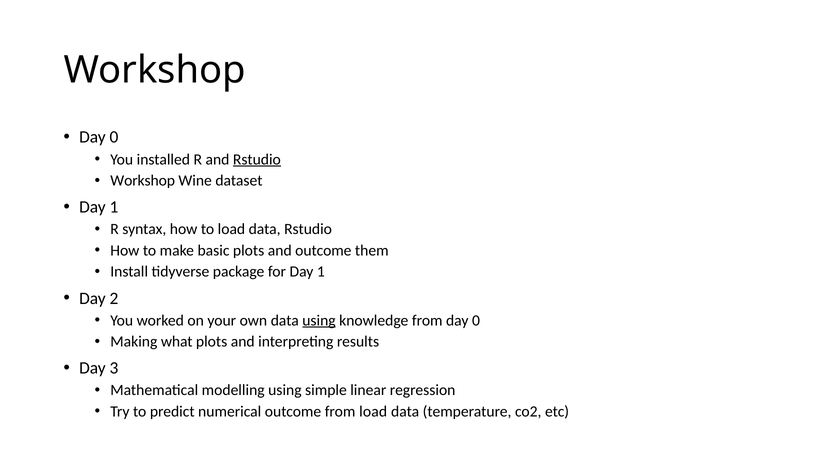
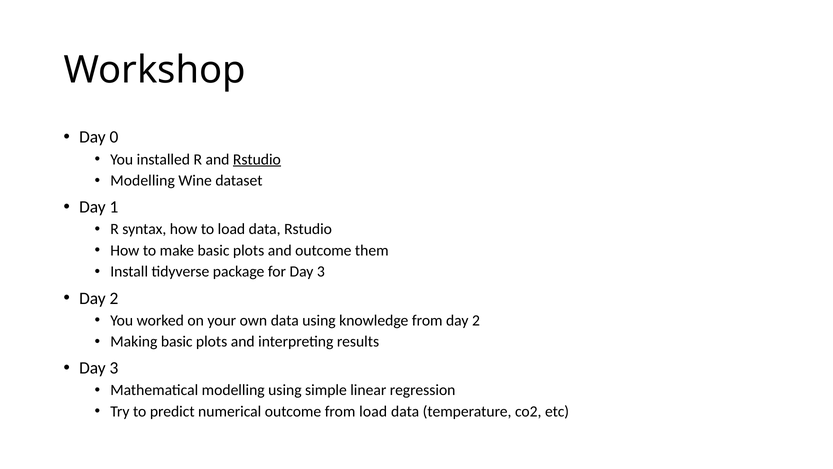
Workshop at (143, 180): Workshop -> Modelling
for Day 1: 1 -> 3
using at (319, 320) underline: present -> none
from day 0: 0 -> 2
Making what: what -> basic
